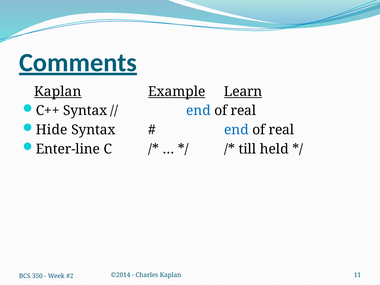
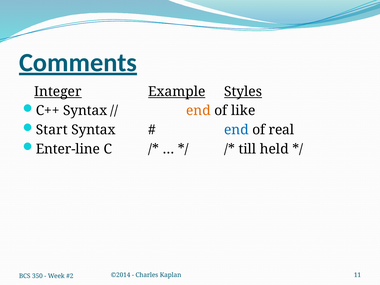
Kaplan at (58, 91): Kaplan -> Integer
Learn: Learn -> Styles
end at (198, 111) colour: blue -> orange
real at (243, 111): real -> like
Hide: Hide -> Start
